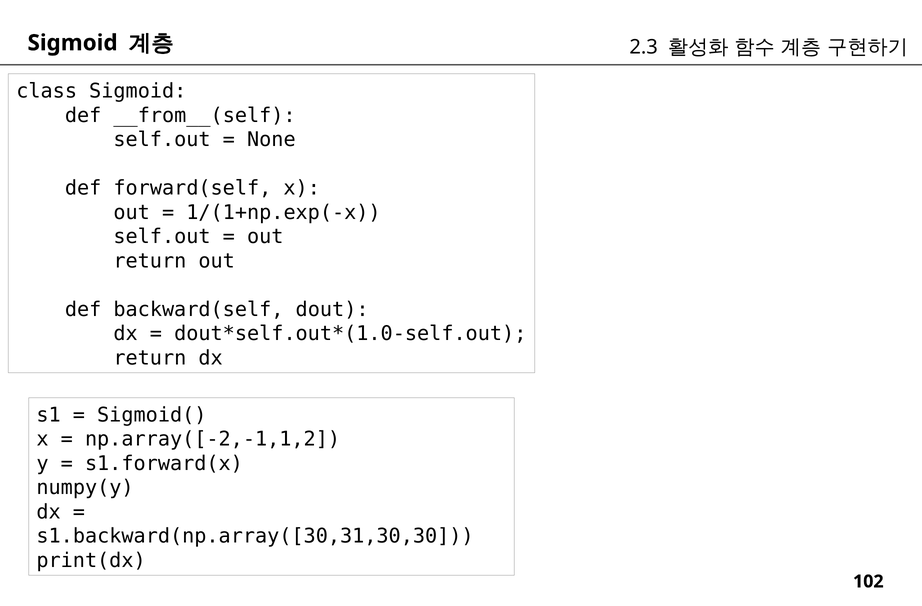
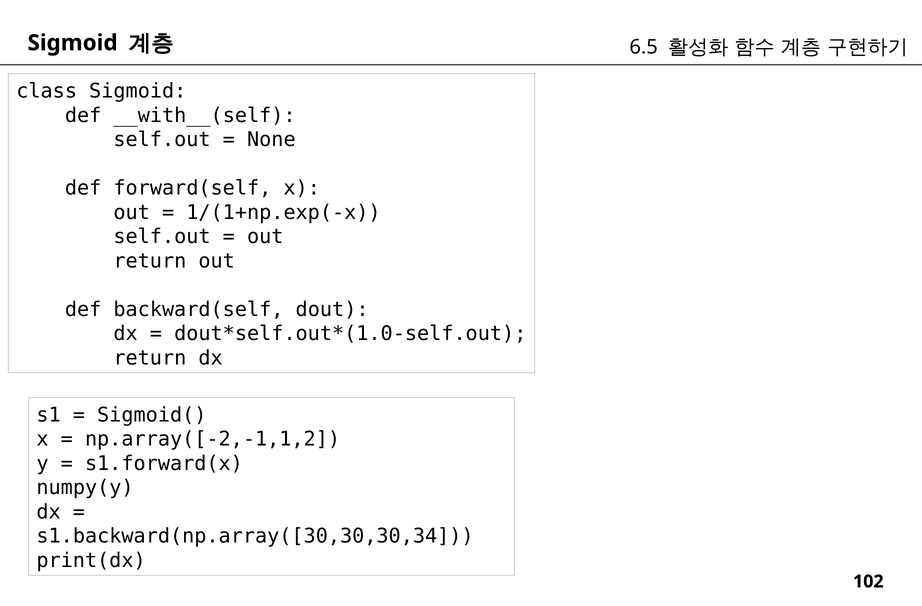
2.3: 2.3 -> 6.5
__from__(self: __from__(self -> __with__(self
s1.backward(np.array([30,31,30,30: s1.backward(np.array([30,31,30,30 -> s1.backward(np.array([30,30,30,34
